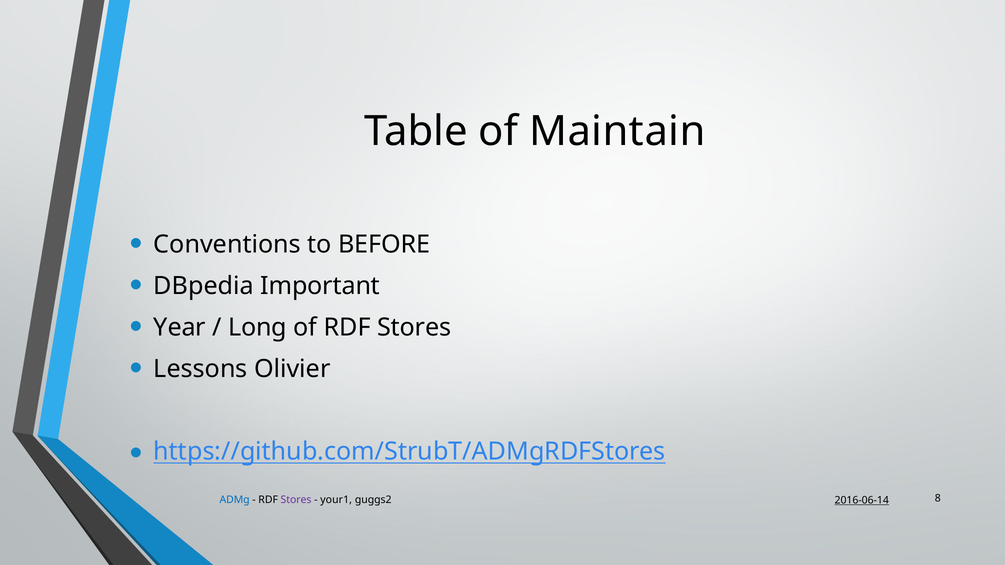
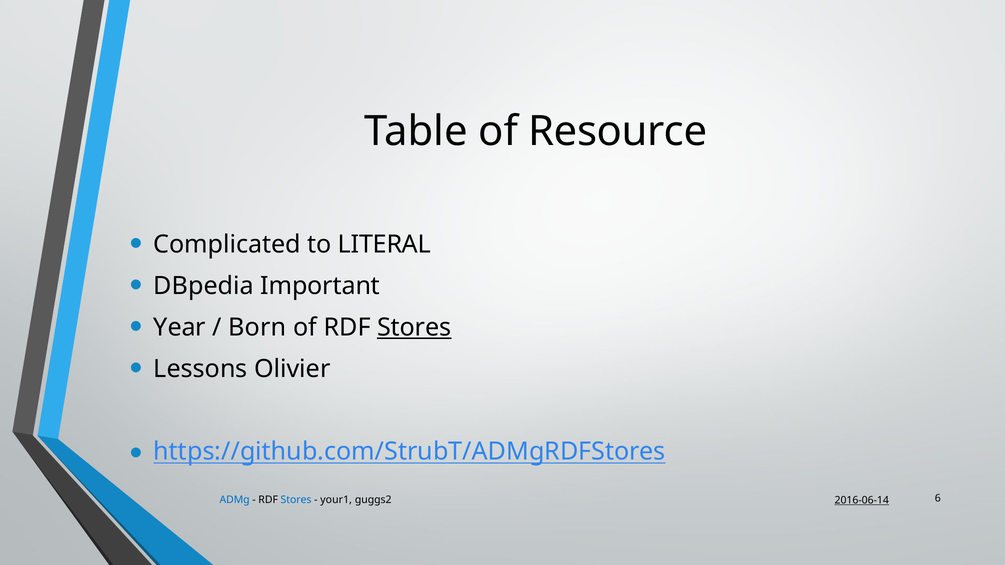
Maintain: Maintain -> Resource
Conventions: Conventions -> Complicated
BEFORE: BEFORE -> LITERAL
Long: Long -> Born
Stores at (414, 328) underline: none -> present
Stores at (296, 500) colour: purple -> blue
8: 8 -> 6
